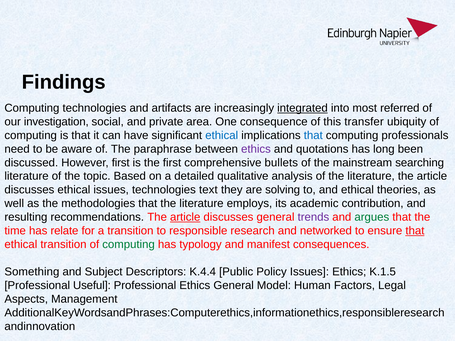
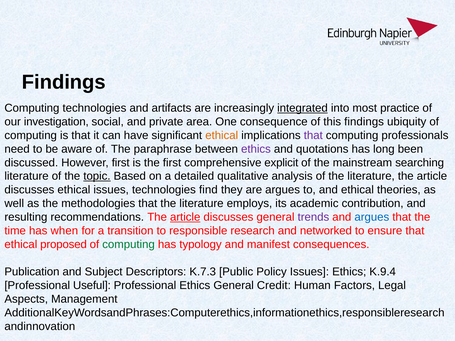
referred: referred -> practice
this transfer: transfer -> findings
ethical at (222, 135) colour: blue -> orange
that at (313, 135) colour: blue -> purple
bullets: bullets -> explicit
topic underline: none -> present
text: text -> find
are solving: solving -> argues
argues at (372, 217) colour: green -> blue
relate: relate -> when
that at (415, 231) underline: present -> none
ethical transition: transition -> proposed
Something: Something -> Publication
K.4.4: K.4.4 -> K.7.3
K.1.5: K.1.5 -> K.9.4
Model: Model -> Credit
